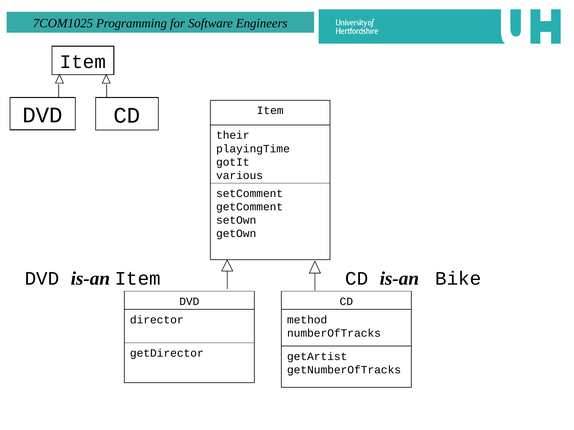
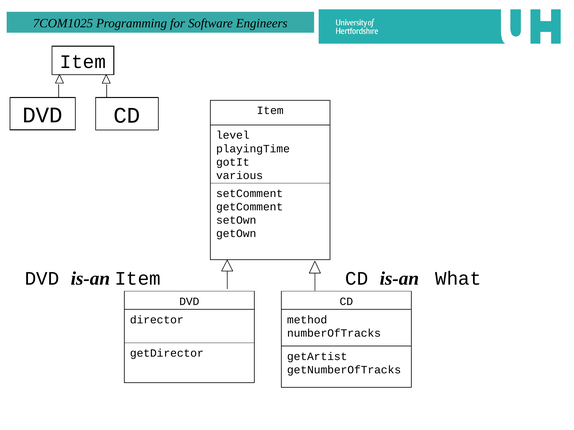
their: their -> level
Bike: Bike -> What
